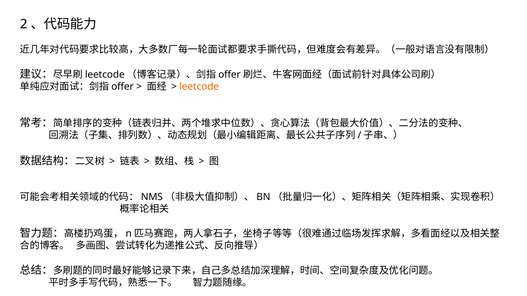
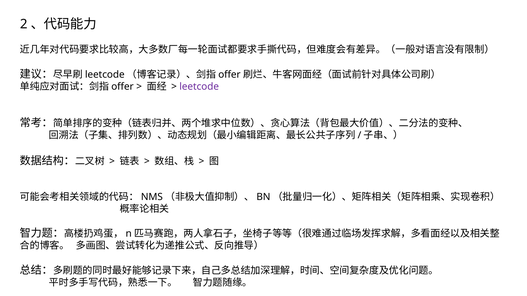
leetcode colour: orange -> purple
